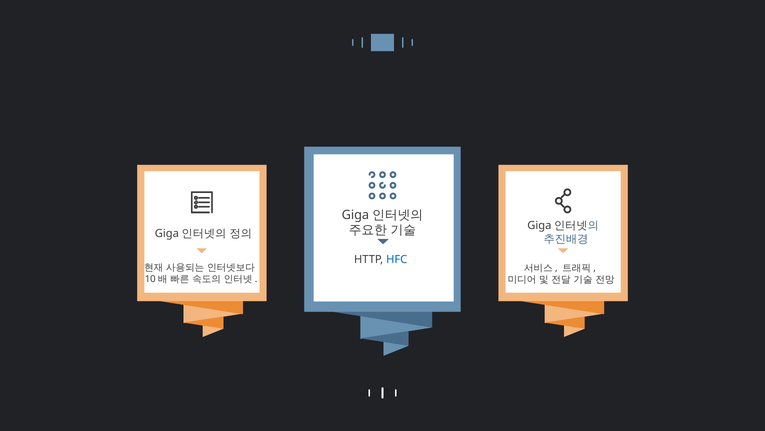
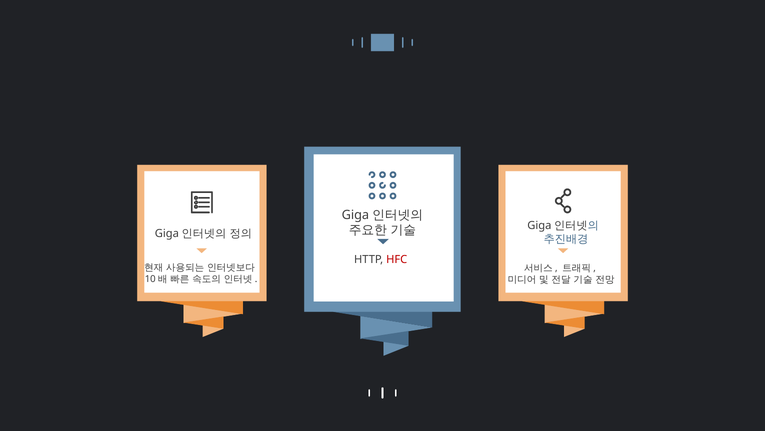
HFC colour: blue -> red
